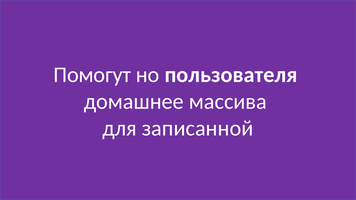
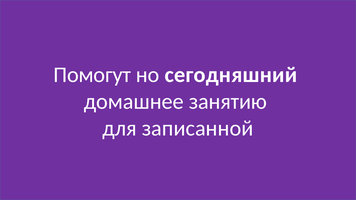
пользователя: пользователя -> сегодняшний
массива: массива -> занятию
